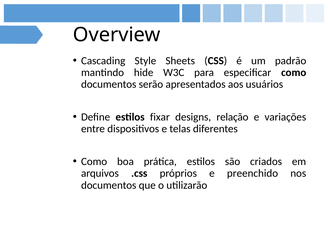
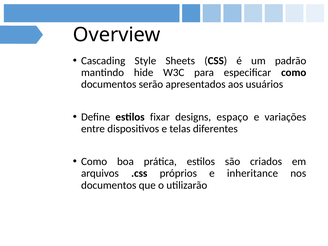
relação: relação -> espaço
preenchido: preenchido -> inheritance
